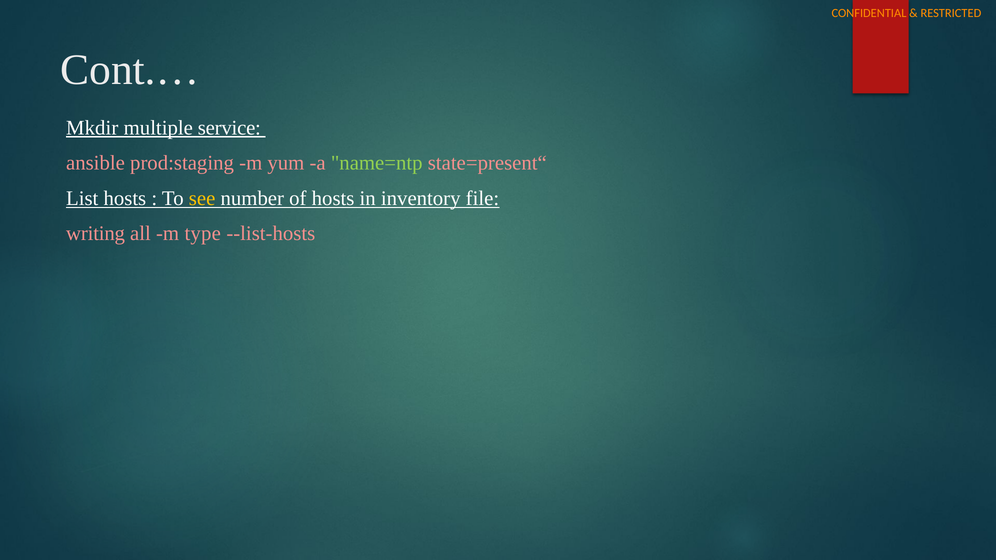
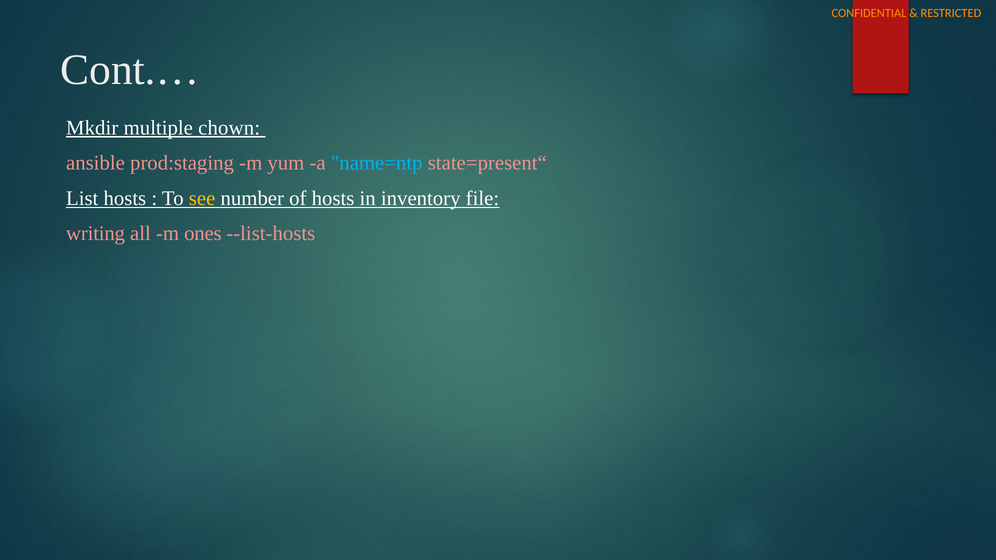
service: service -> chown
name=ntp colour: light green -> light blue
type: type -> ones
